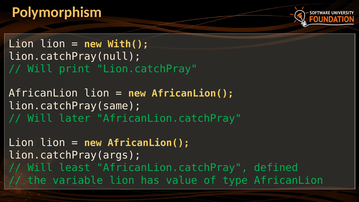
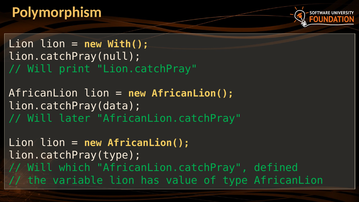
lion.catchPray(same: lion.catchPray(same -> lion.catchPray(data
lion.catchPray(args: lion.catchPray(args -> lion.catchPray(type
least: least -> which
